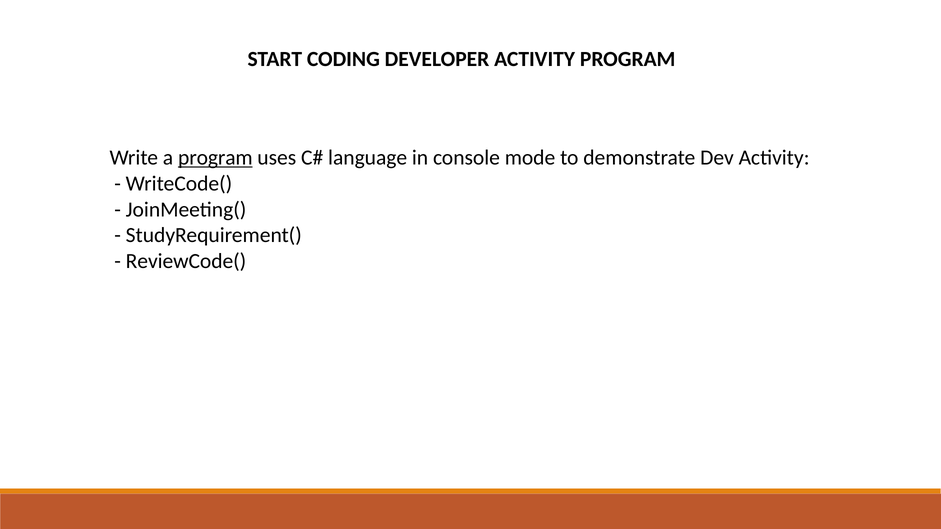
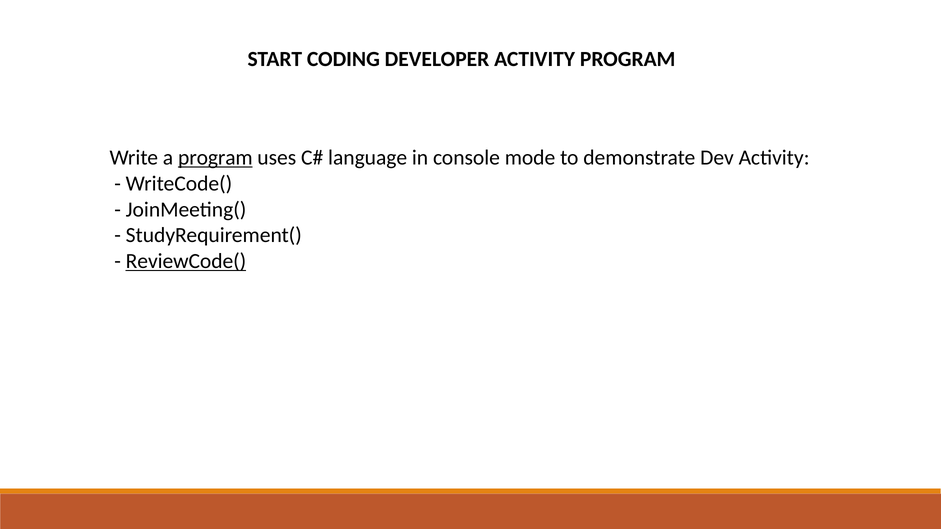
ReviewCode( underline: none -> present
